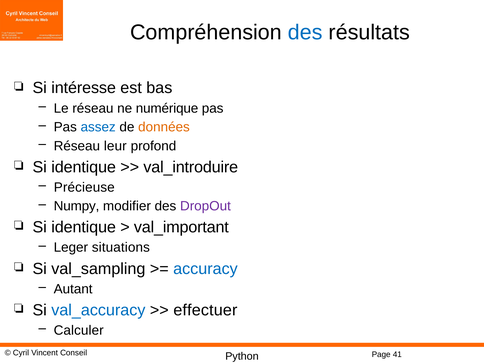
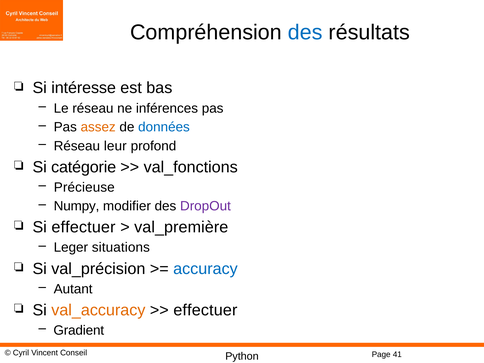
numérique: numérique -> inférences
assez colour: blue -> orange
données colour: orange -> blue
identique at (84, 167): identique -> catégorie
val_introduire: val_introduire -> val_fonctions
identique at (84, 227): identique -> effectuer
val_important: val_important -> val_première
val_sampling: val_sampling -> val_précision
val_accuracy colour: blue -> orange
Calculer: Calculer -> Gradient
